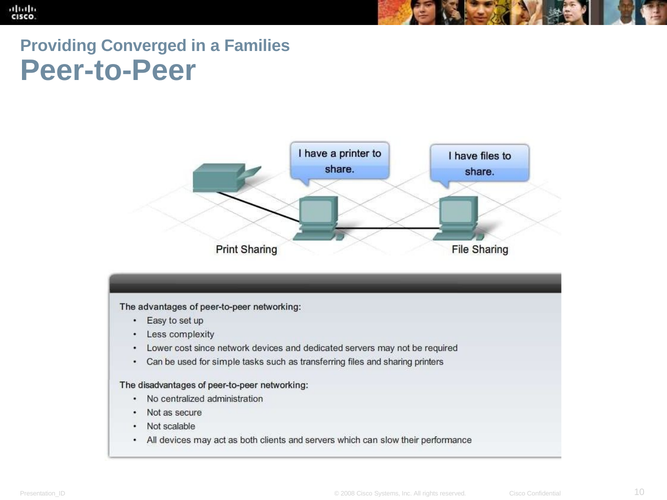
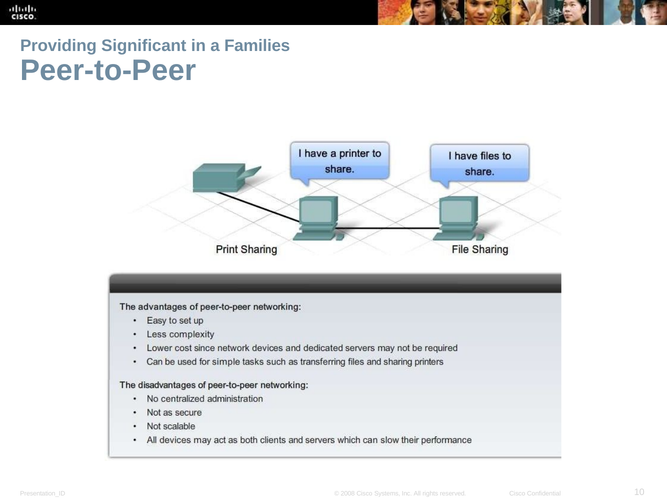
Converged: Converged -> Significant
